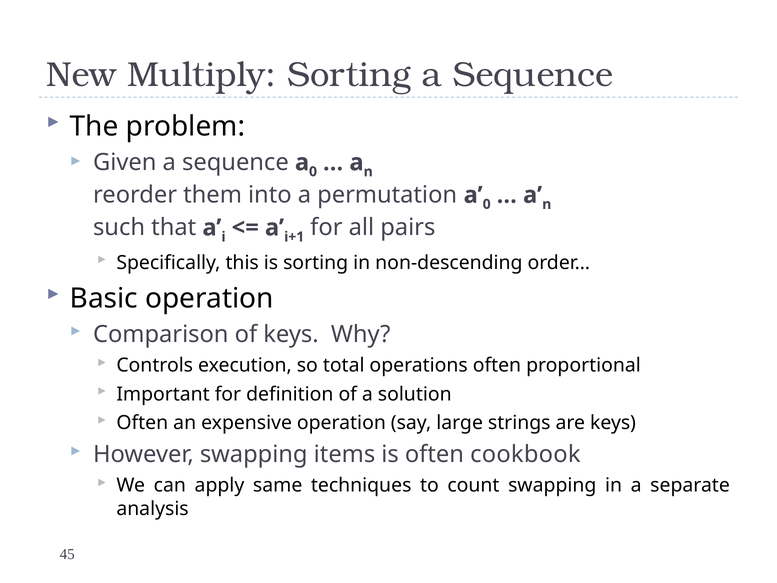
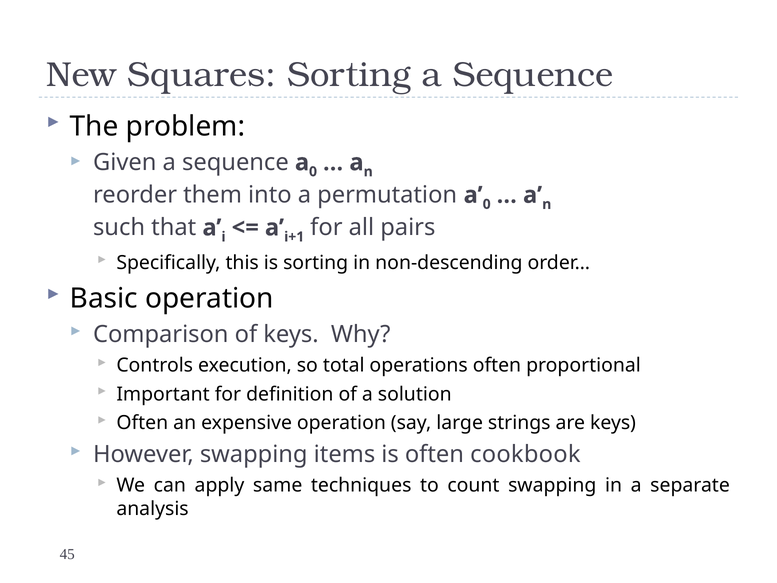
Multiply: Multiply -> Squares
